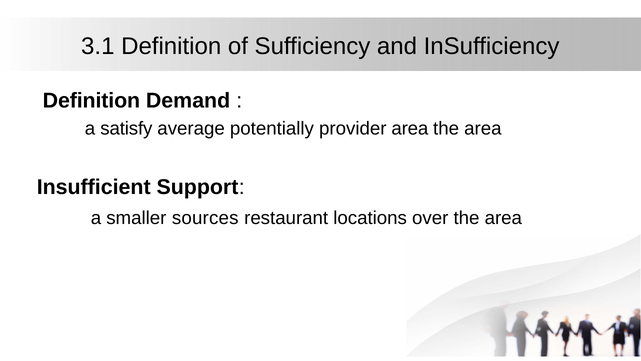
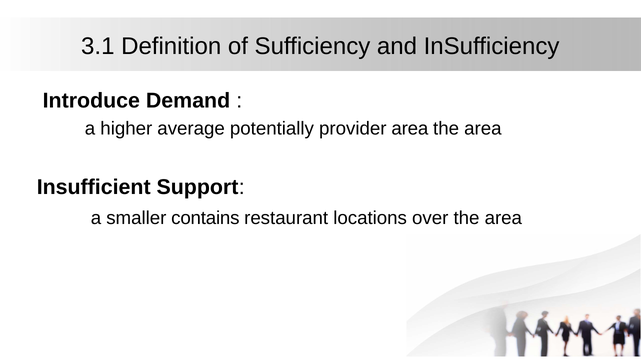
Definition at (91, 101): Definition -> Introduce
satisfy: satisfy -> higher
sources: sources -> contains
